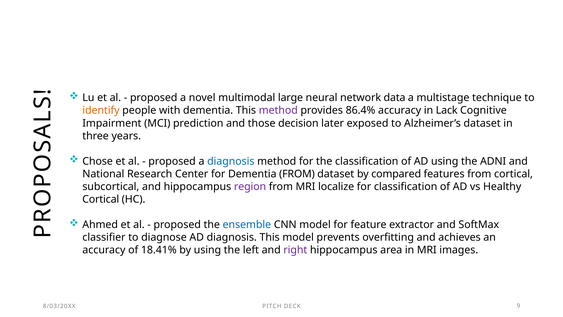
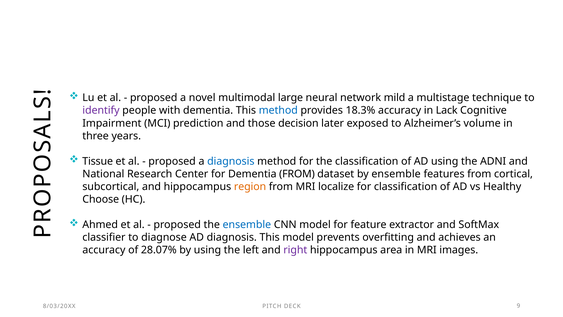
data: data -> mild
identify colour: orange -> purple
method at (278, 110) colour: purple -> blue
86.4%: 86.4% -> 18.3%
Alzheimer’s dataset: dataset -> volume
Chose: Chose -> Tissue
by compared: compared -> ensemble
region colour: purple -> orange
Cortical at (101, 199): Cortical -> Choose
18.41%: 18.41% -> 28.07%
